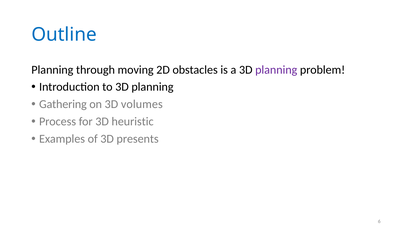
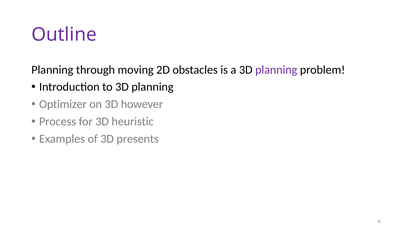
Outline colour: blue -> purple
Gathering: Gathering -> Optimizer
volumes: volumes -> however
